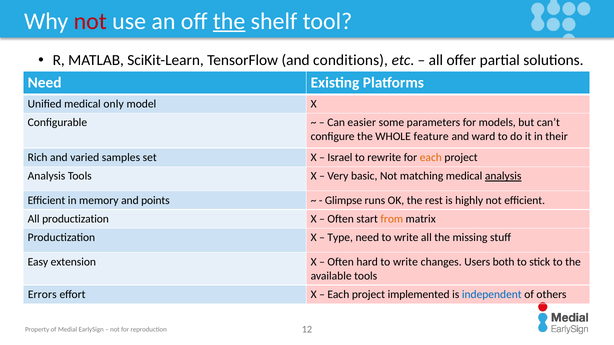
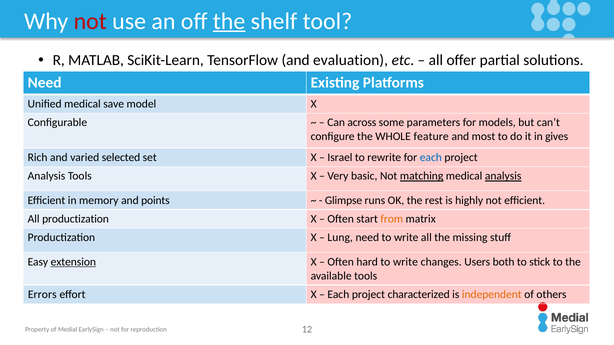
conditions: conditions -> evaluation
only: only -> save
easier: easier -> across
ward: ward -> most
their: their -> gives
samples: samples -> selected
each at (431, 158) colour: orange -> blue
matching underline: none -> present
Type: Type -> Lung
extension underline: none -> present
implemented: implemented -> characterized
independent colour: blue -> orange
